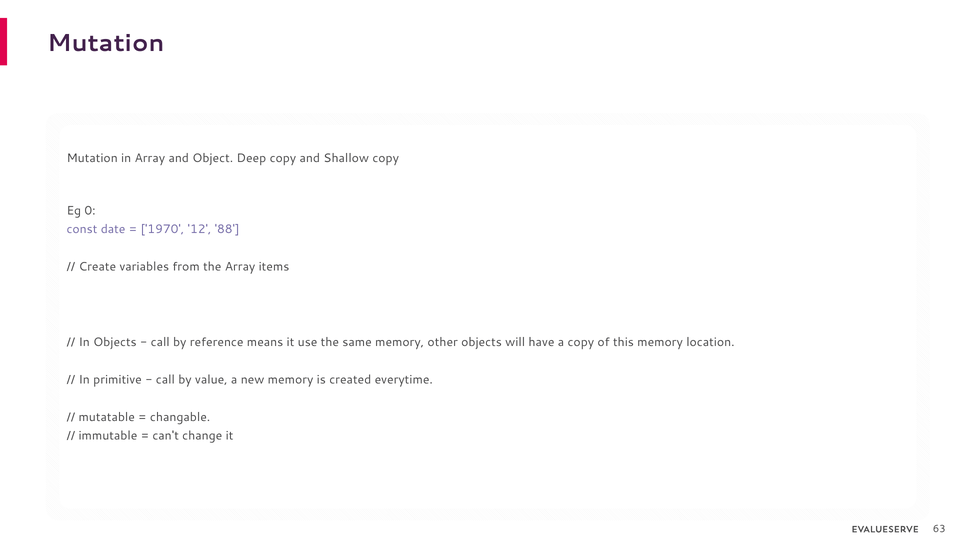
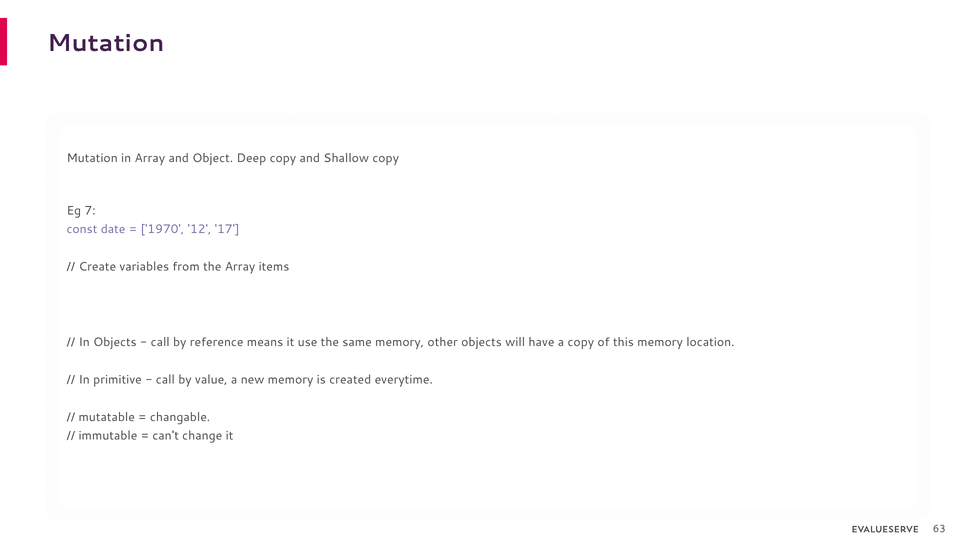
0: 0 -> 7
88: 88 -> 17
